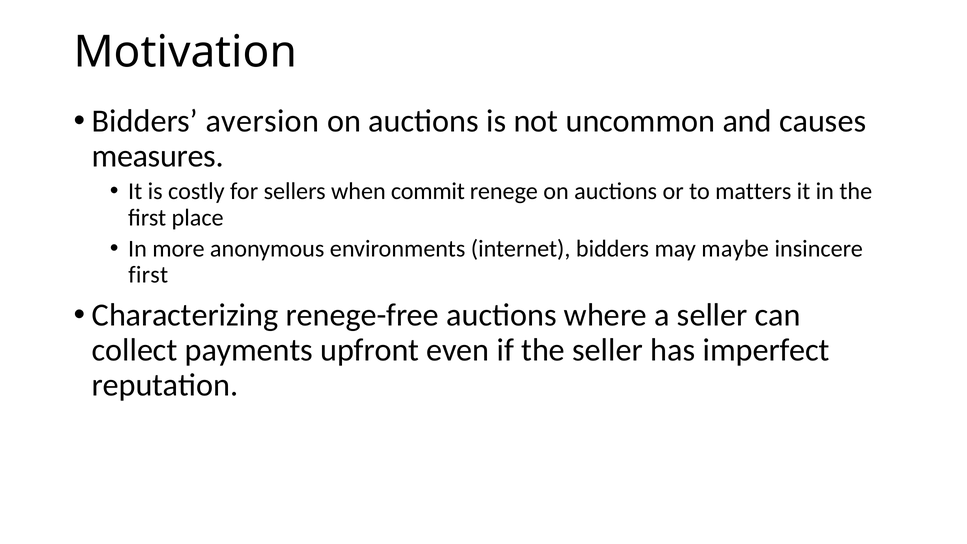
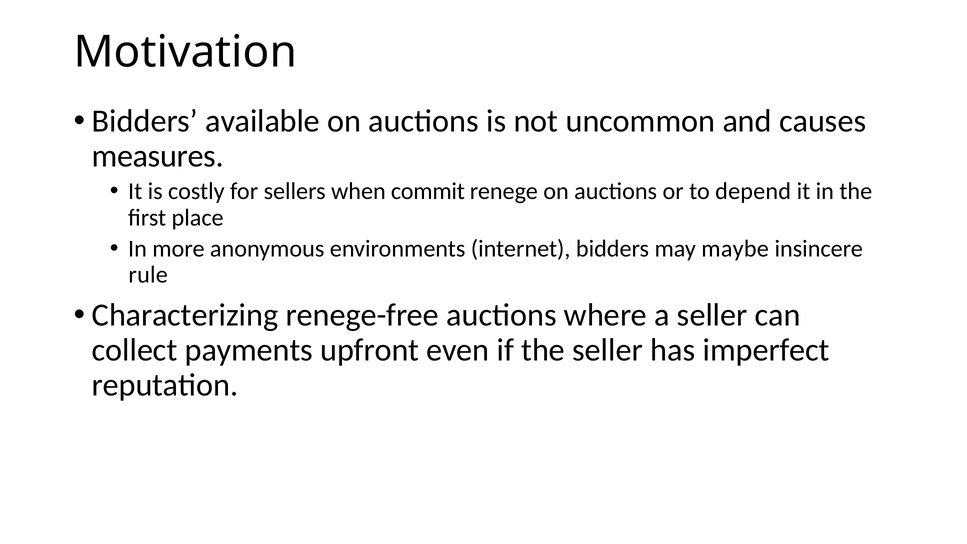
aversion: aversion -> available
matters: matters -> depend
first at (148, 275): first -> rule
